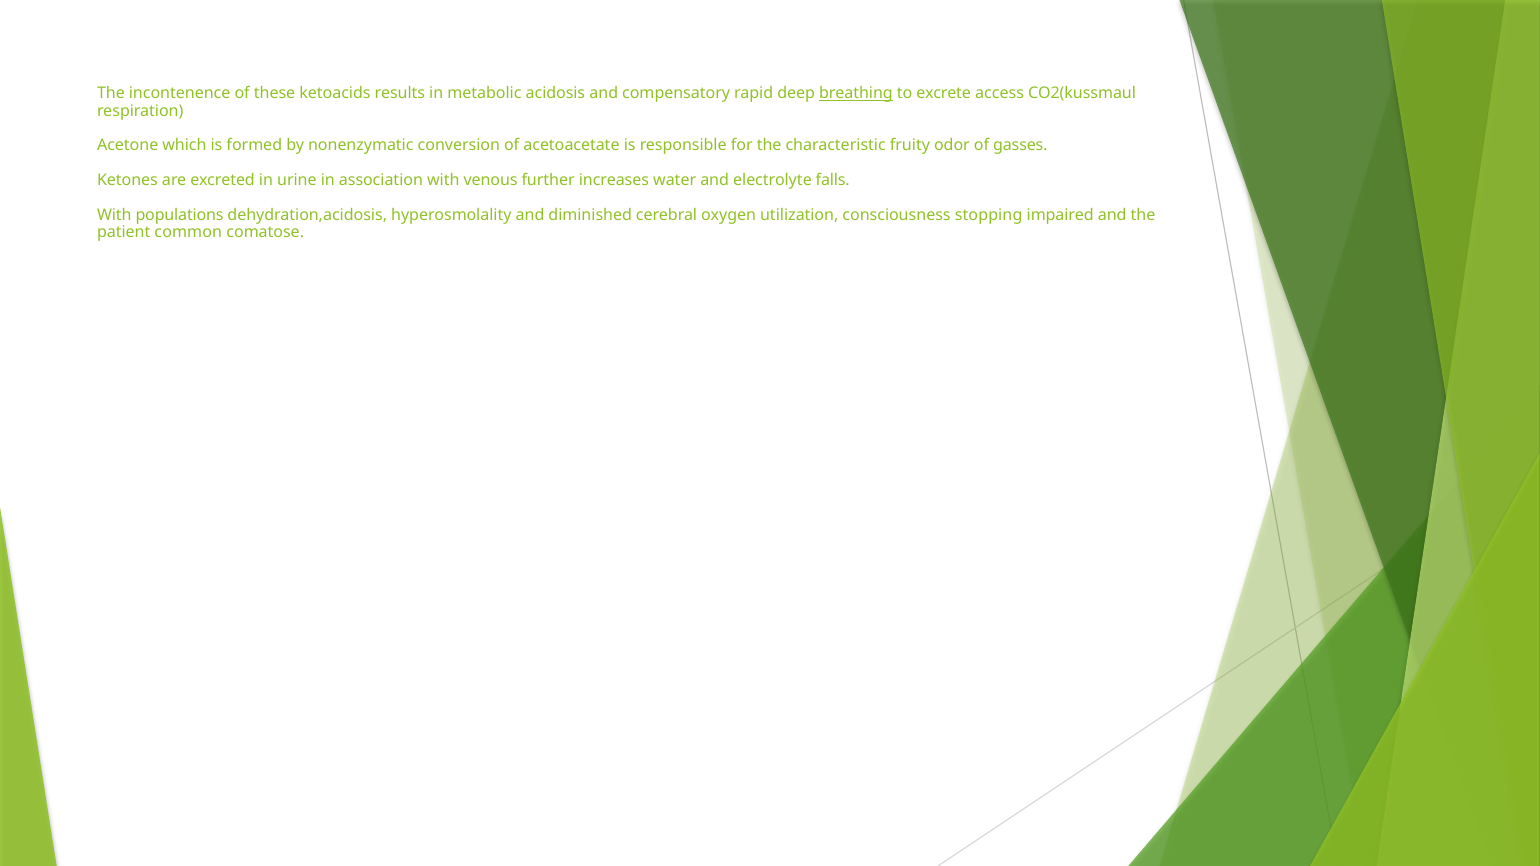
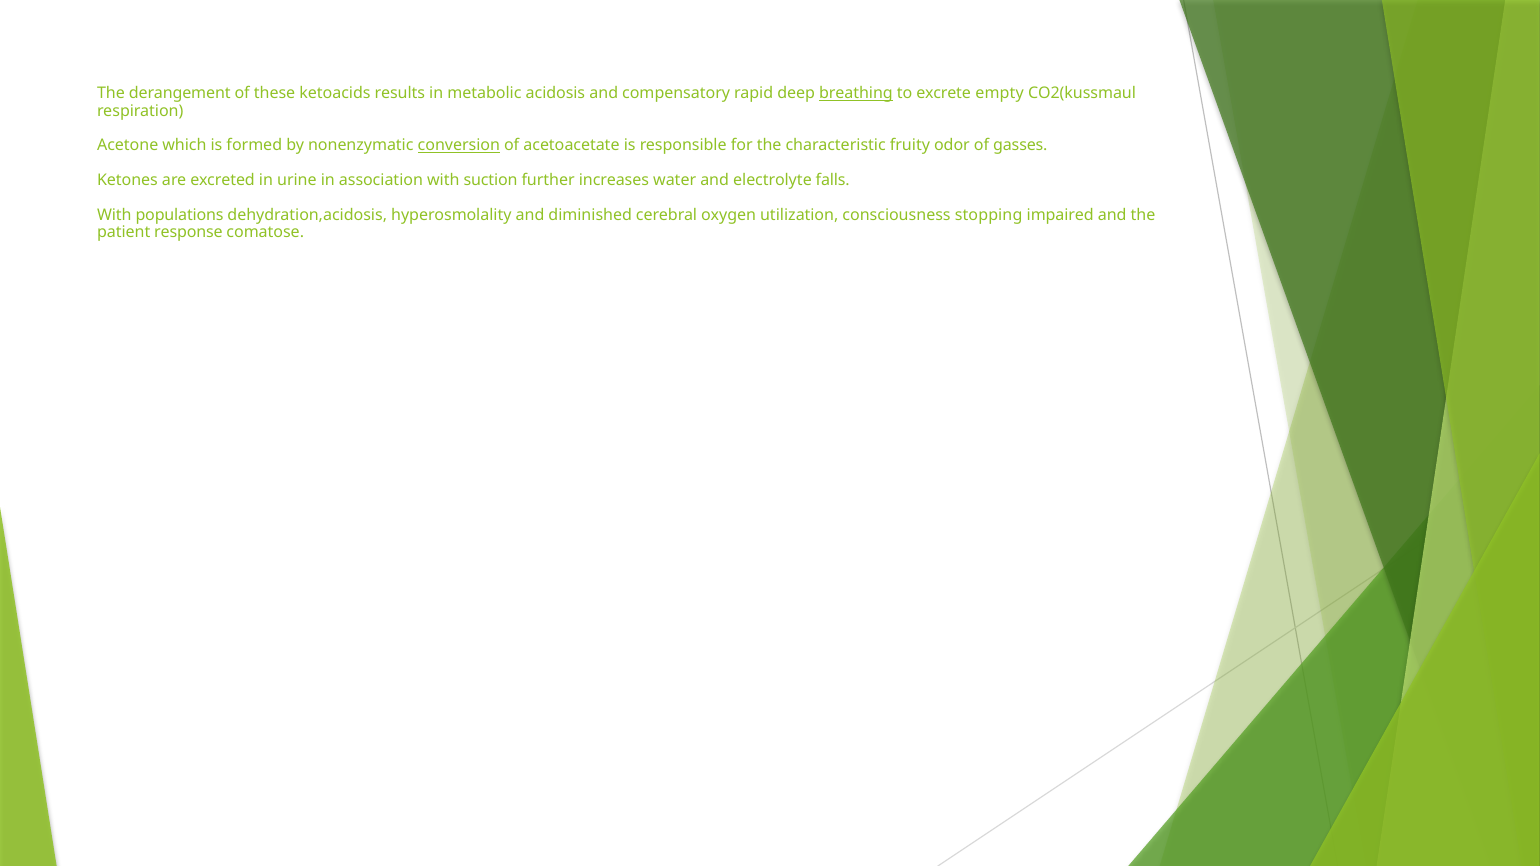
incontenence: incontenence -> derangement
access: access -> empty
conversion underline: none -> present
venous: venous -> suction
common: common -> response
